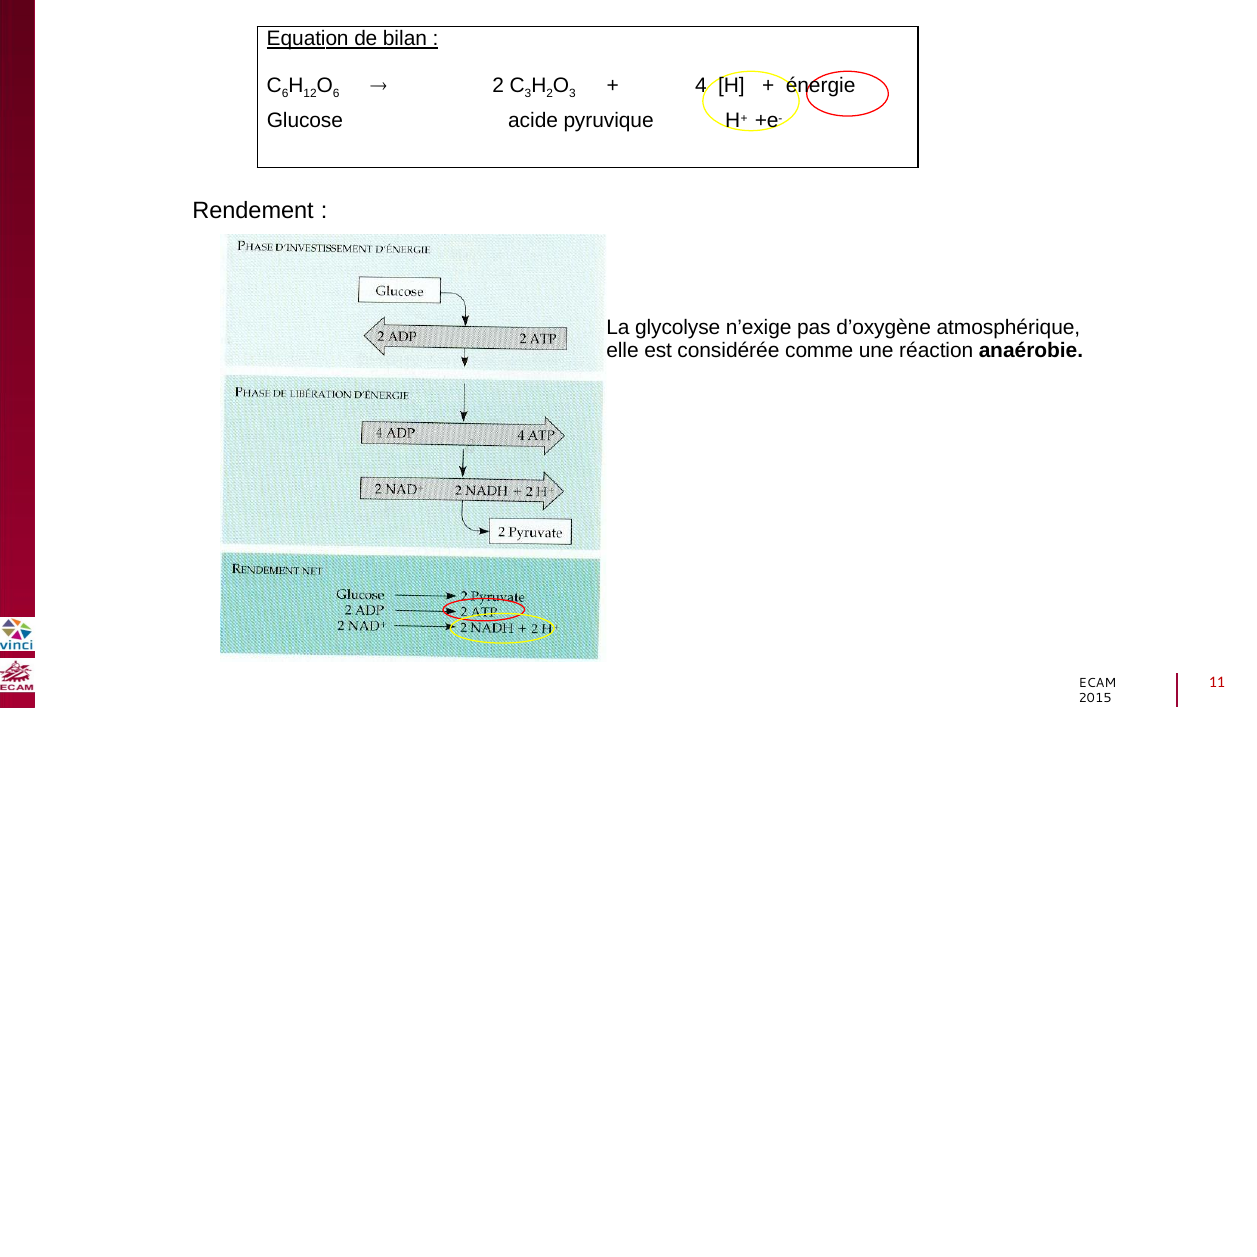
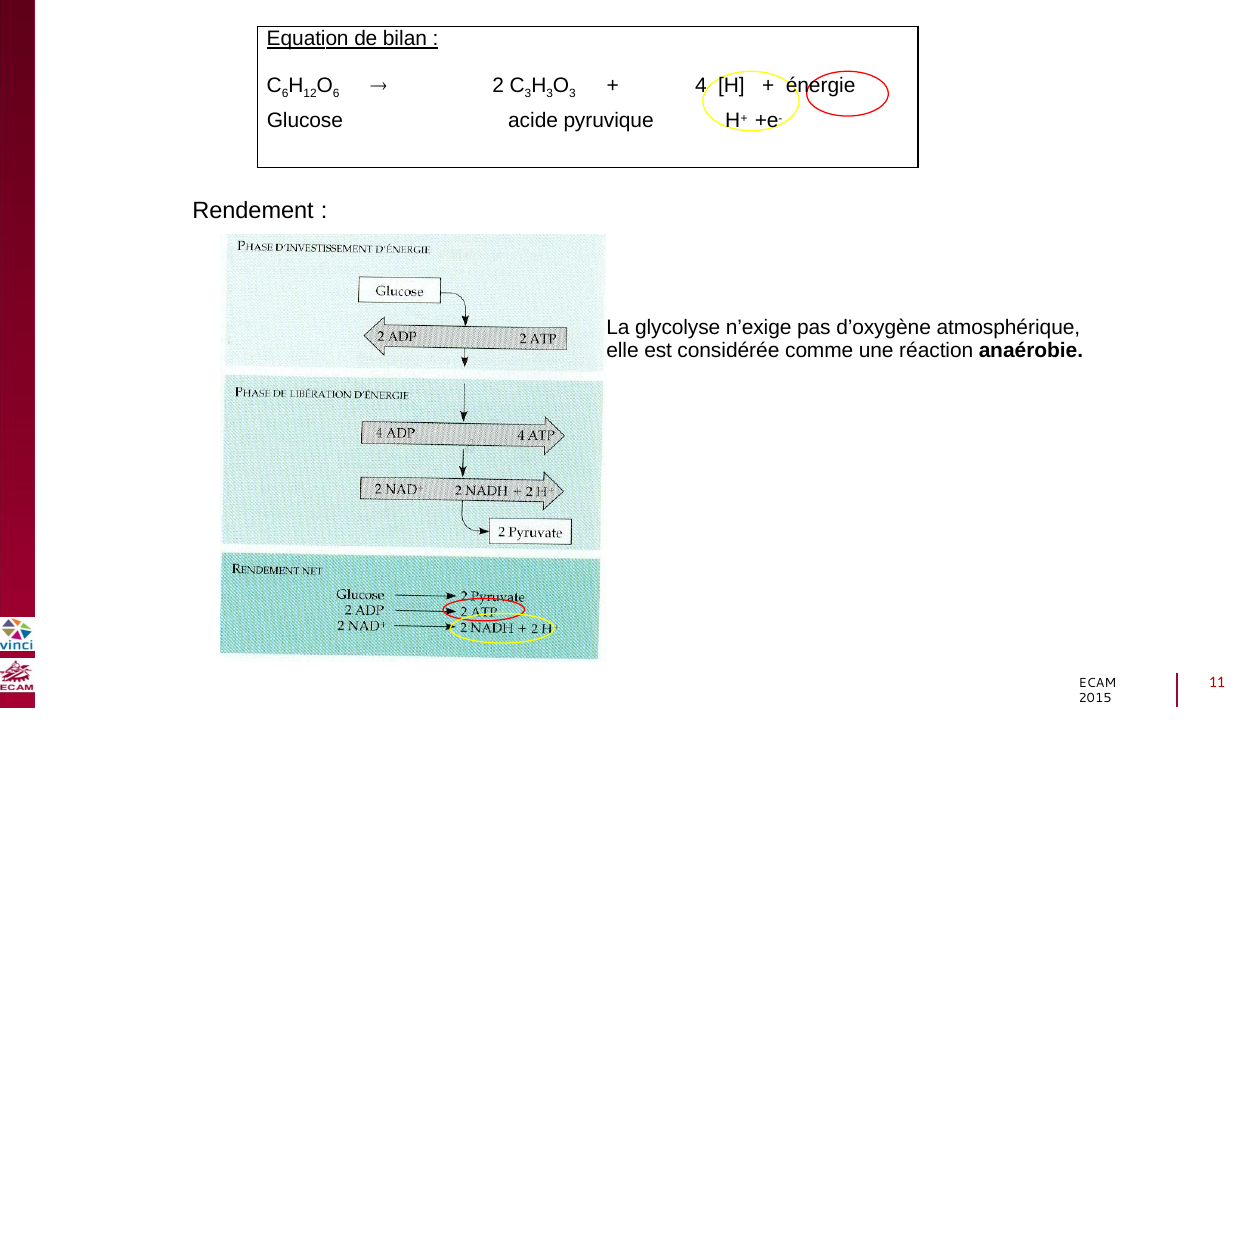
H 2: 2 -> 3
